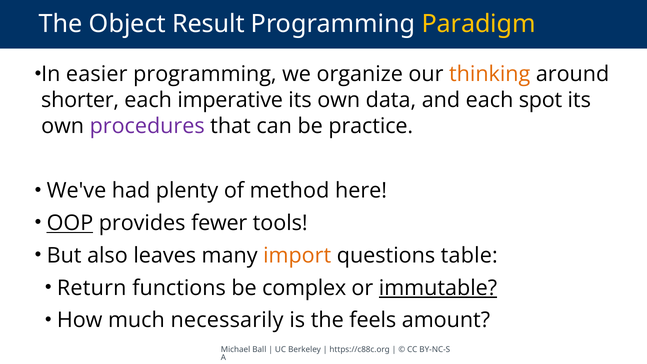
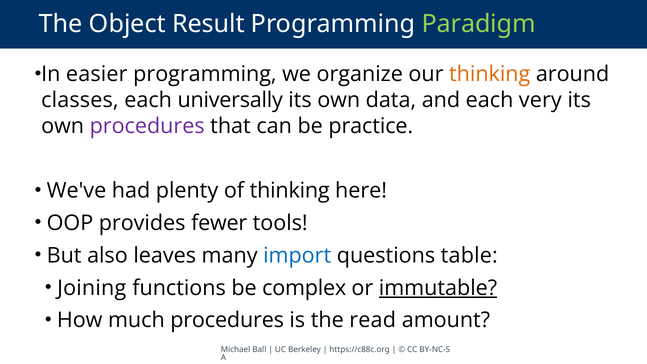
Paradigm colour: yellow -> light green
shorter: shorter -> classes
imperative: imperative -> universally
spot: spot -> very
of method: method -> thinking
OOP underline: present -> none
import colour: orange -> blue
Return: Return -> Joining
much necessarily: necessarily -> procedures
feels: feels -> read
